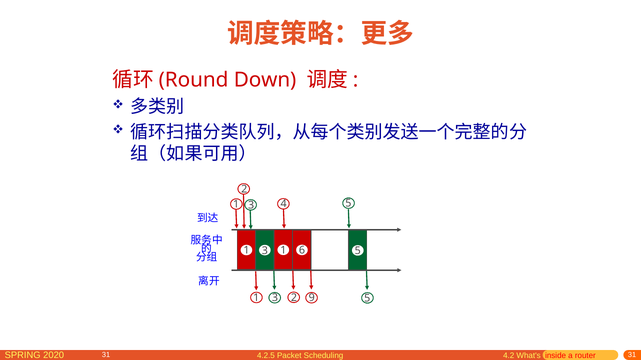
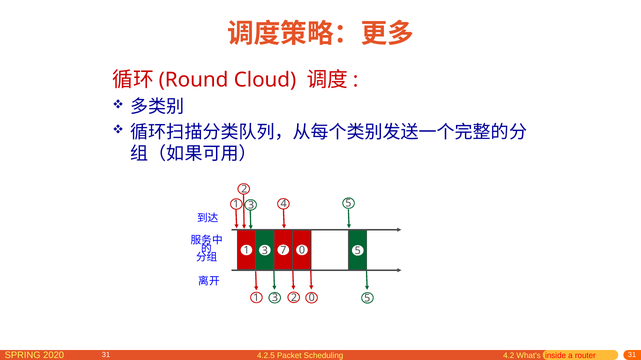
Down: Down -> Cloud
1 at (283, 251): 1 -> 7
3 6: 6 -> 0
2 9: 9 -> 0
